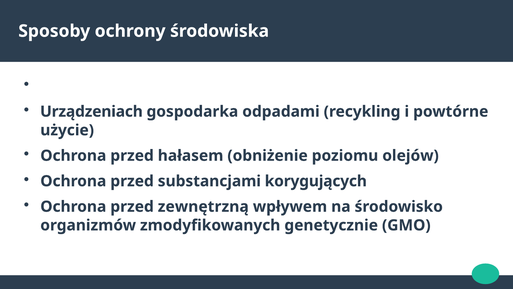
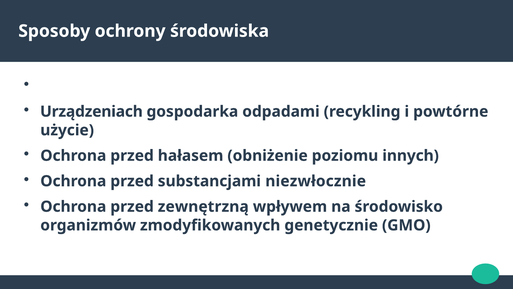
olejów: olejów -> innych
korygujących: korygujących -> niezwłocznie
